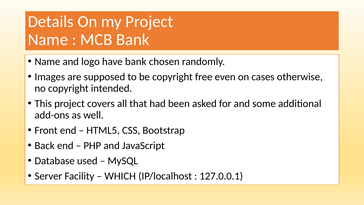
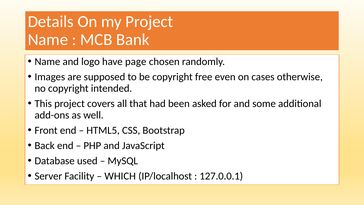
have bank: bank -> page
